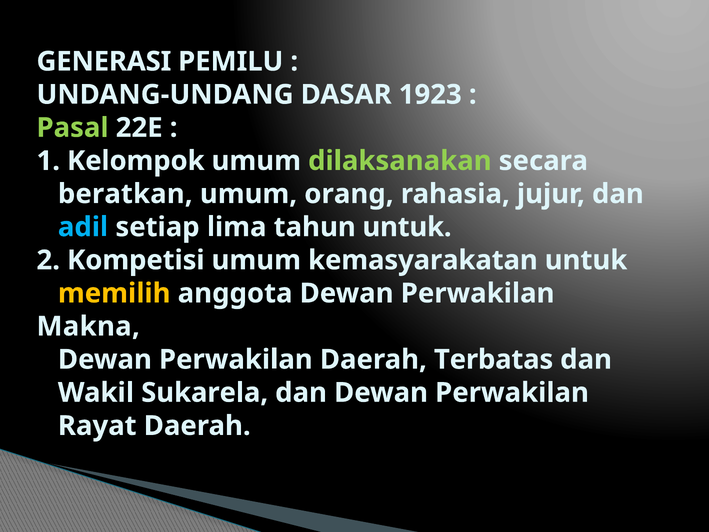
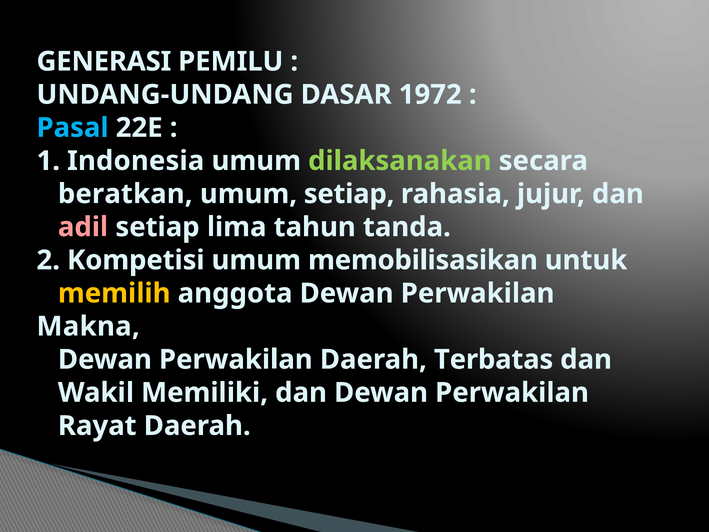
1923: 1923 -> 1972
Pasal colour: light green -> light blue
Kelompok: Kelompok -> Indonesia
umum orang: orang -> setiap
adil colour: light blue -> pink
tahun untuk: untuk -> tanda
kemasyarakatan: kemasyarakatan -> memobilisasikan
Sukarela: Sukarela -> Memiliki
